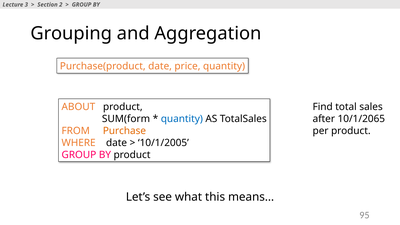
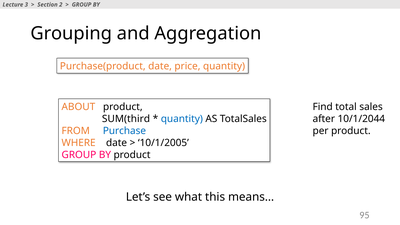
SUM(form: SUM(form -> SUM(third
10/1/2065: 10/1/2065 -> 10/1/2044
Purchase colour: orange -> blue
